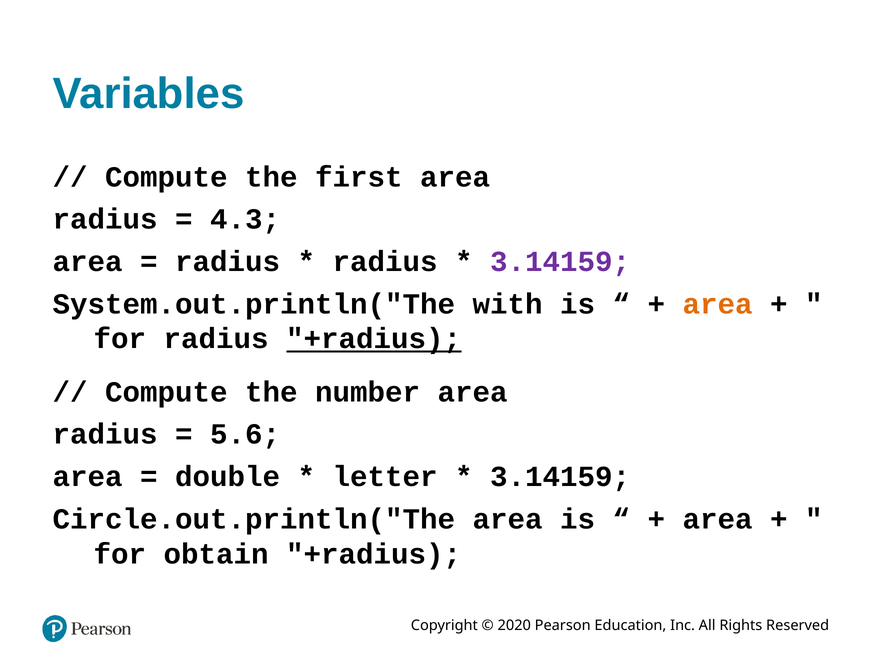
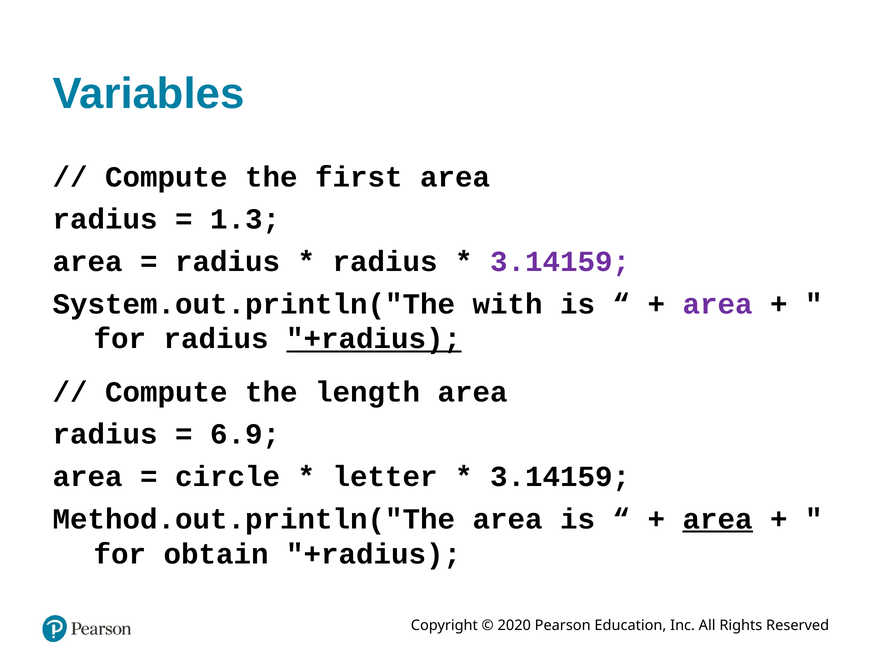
4.3: 4.3 -> 1.3
area at (718, 304) colour: orange -> purple
number: number -> length
5.6: 5.6 -> 6.9
double: double -> circle
Circle.out.println("The: Circle.out.println("The -> Method.out.println("The
area at (718, 519) underline: none -> present
